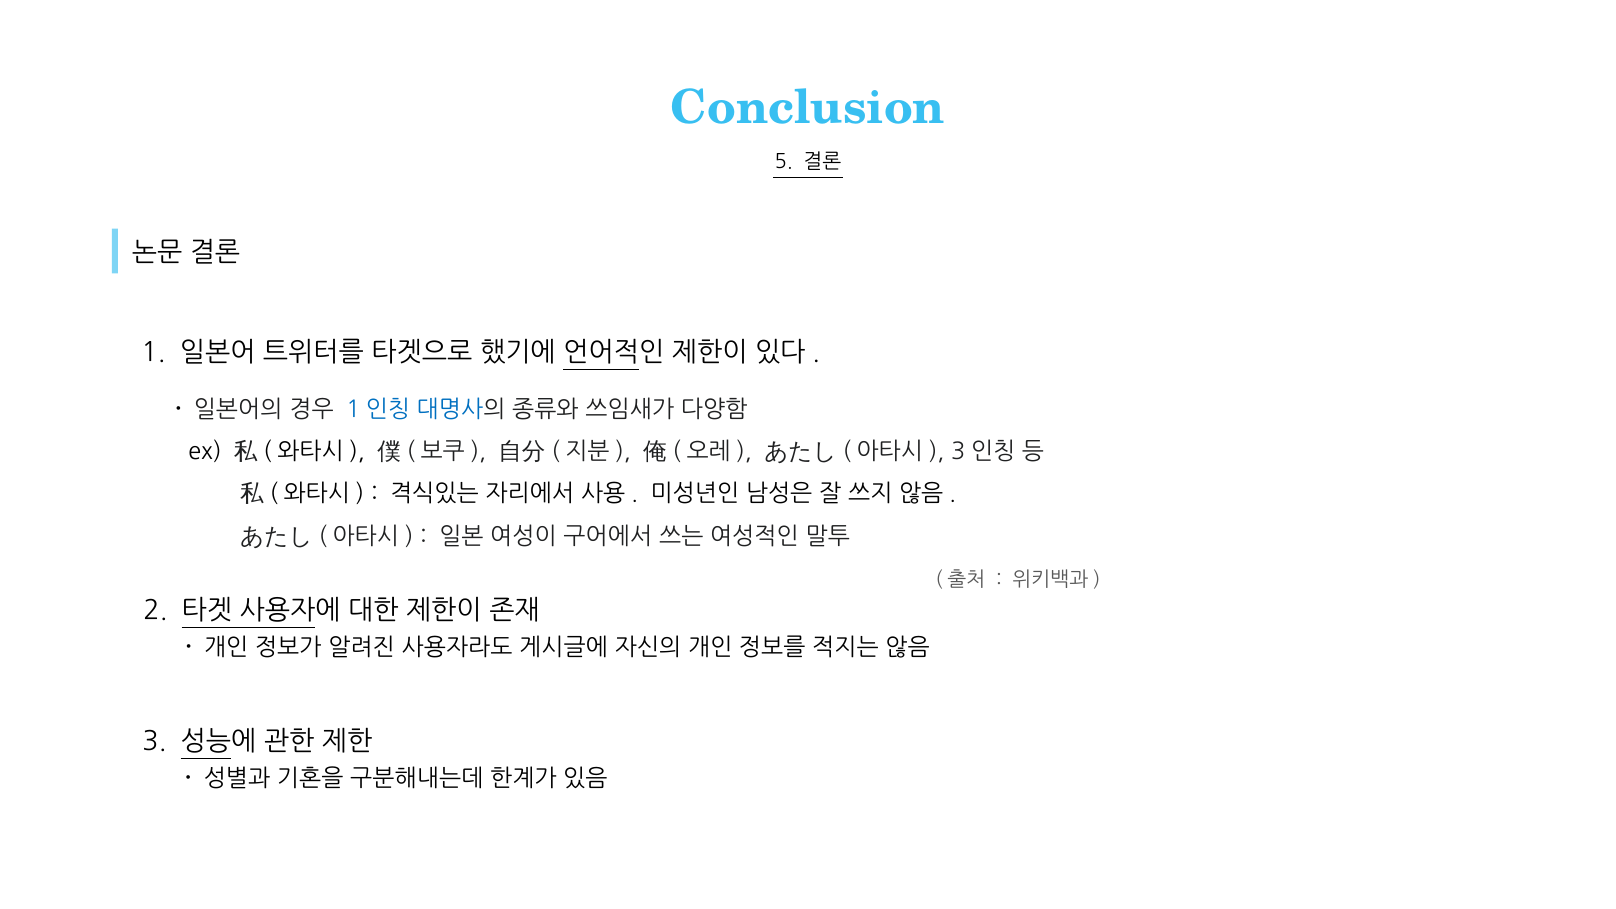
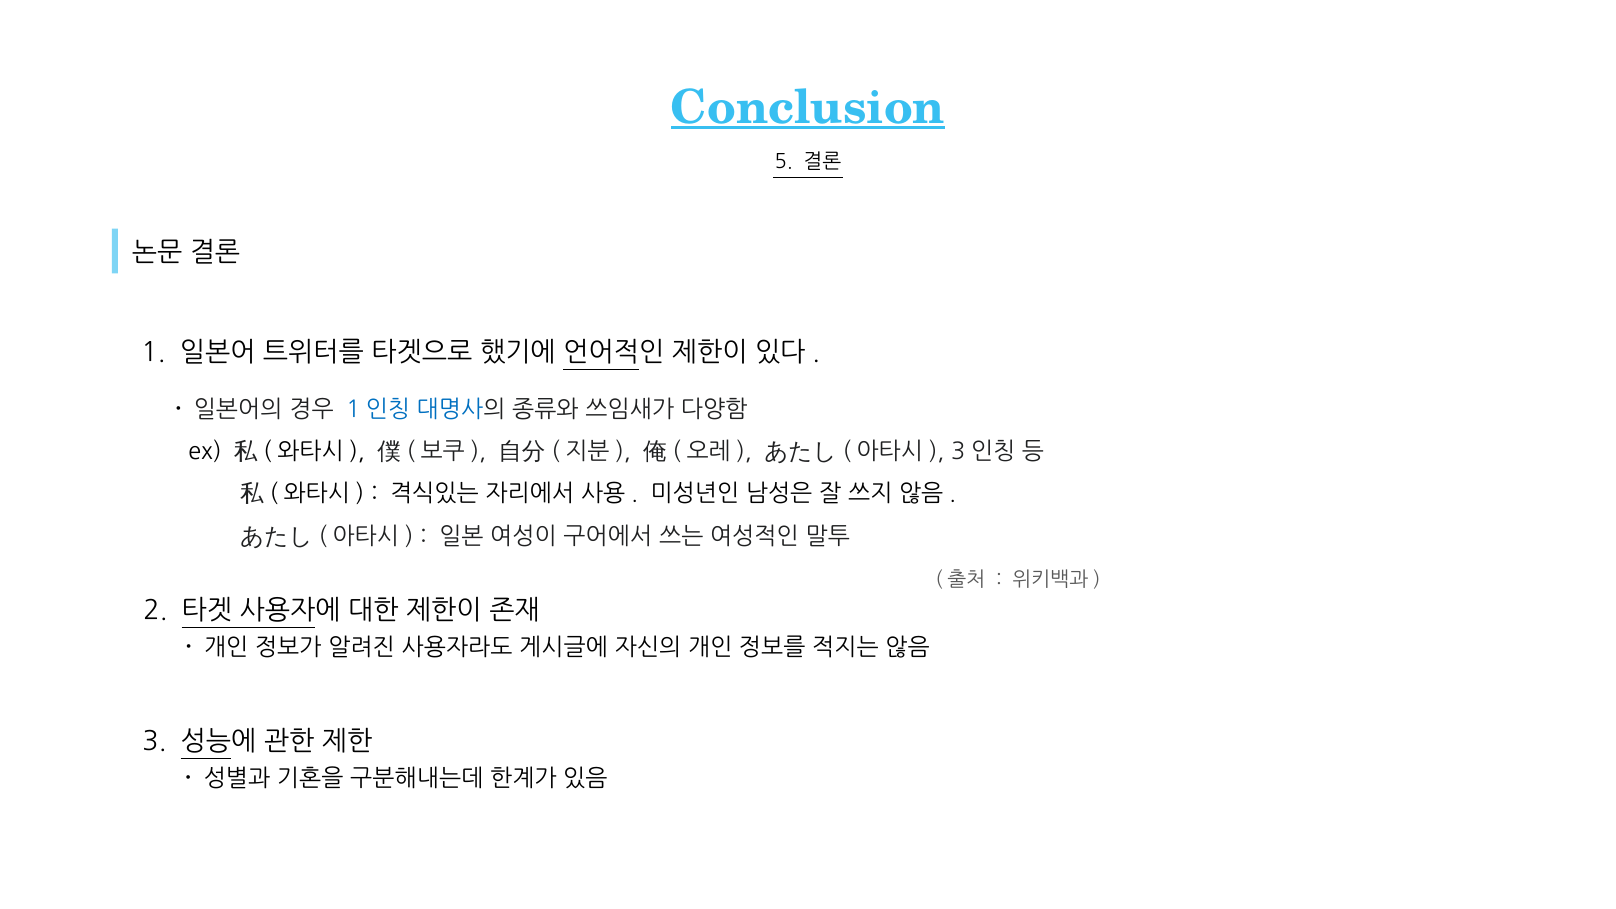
Conclusion underline: none -> present
